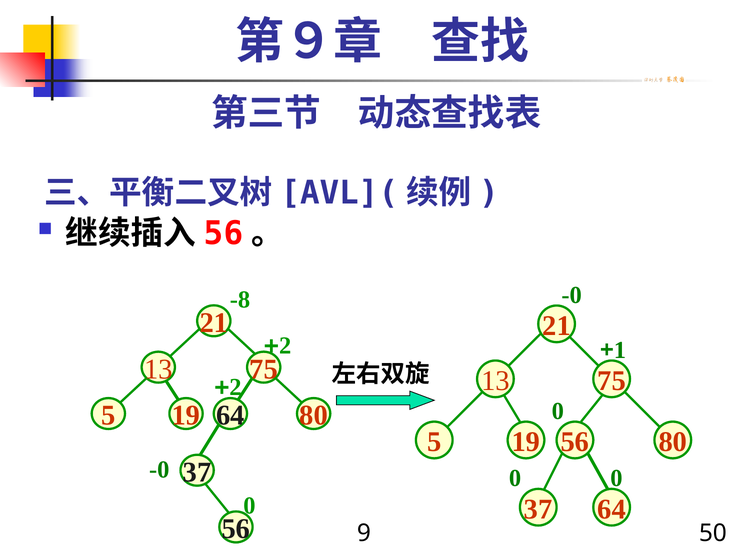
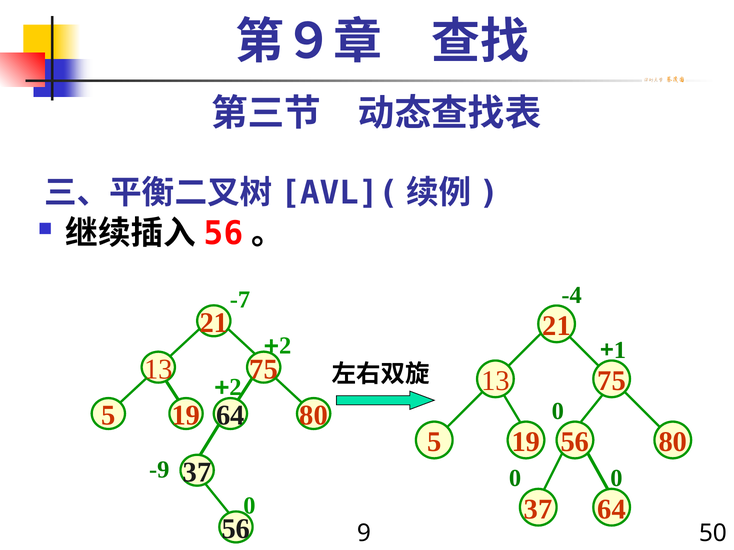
-0 at (572, 295): -0 -> -4
-8: -8 -> -7
-0 at (159, 470): -0 -> -9
